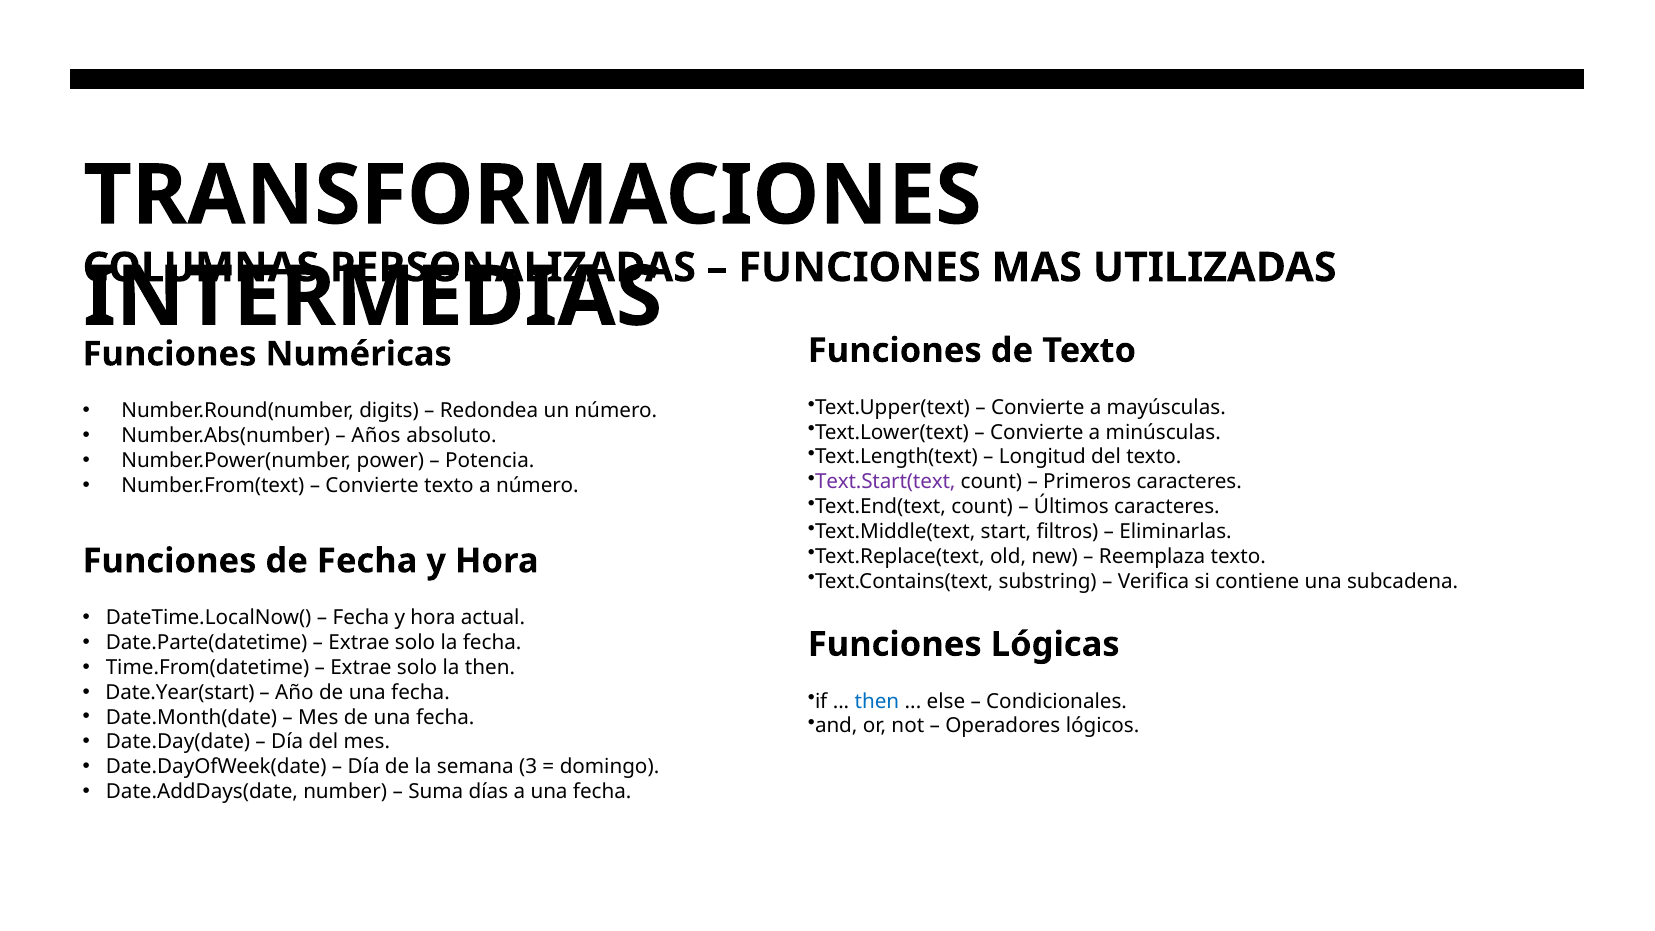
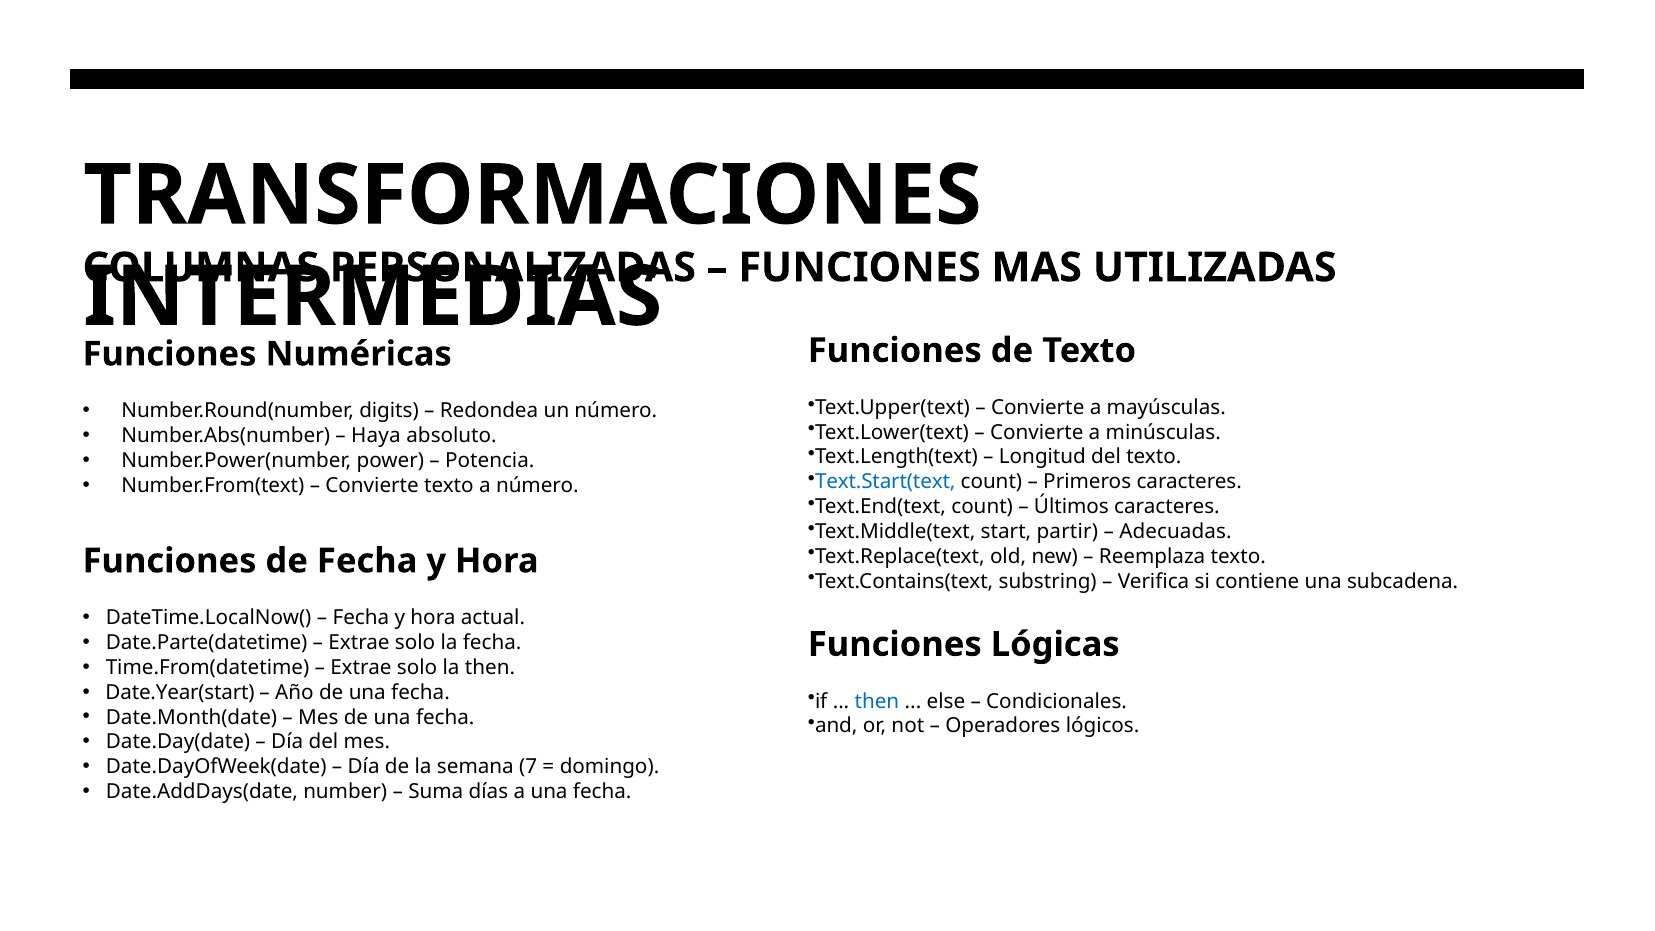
Años: Años -> Haya
Text.Start(text colour: purple -> blue
filtros: filtros -> partir
Eliminarlas: Eliminarlas -> Adecuadas
3: 3 -> 7
